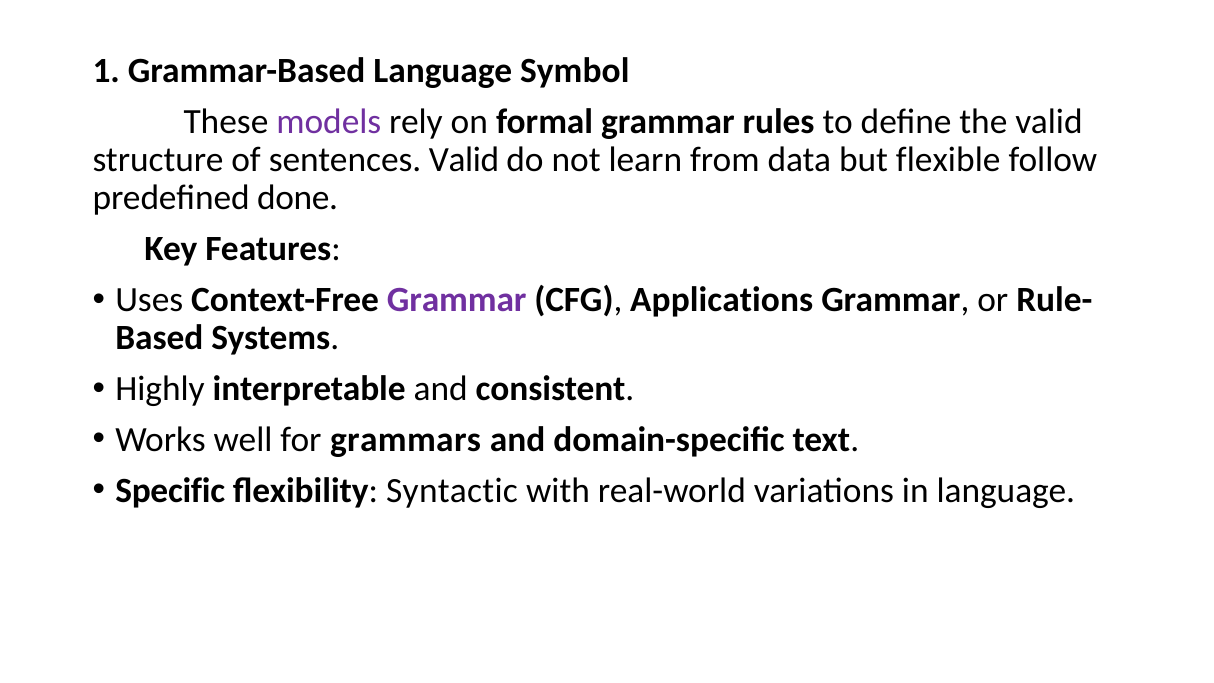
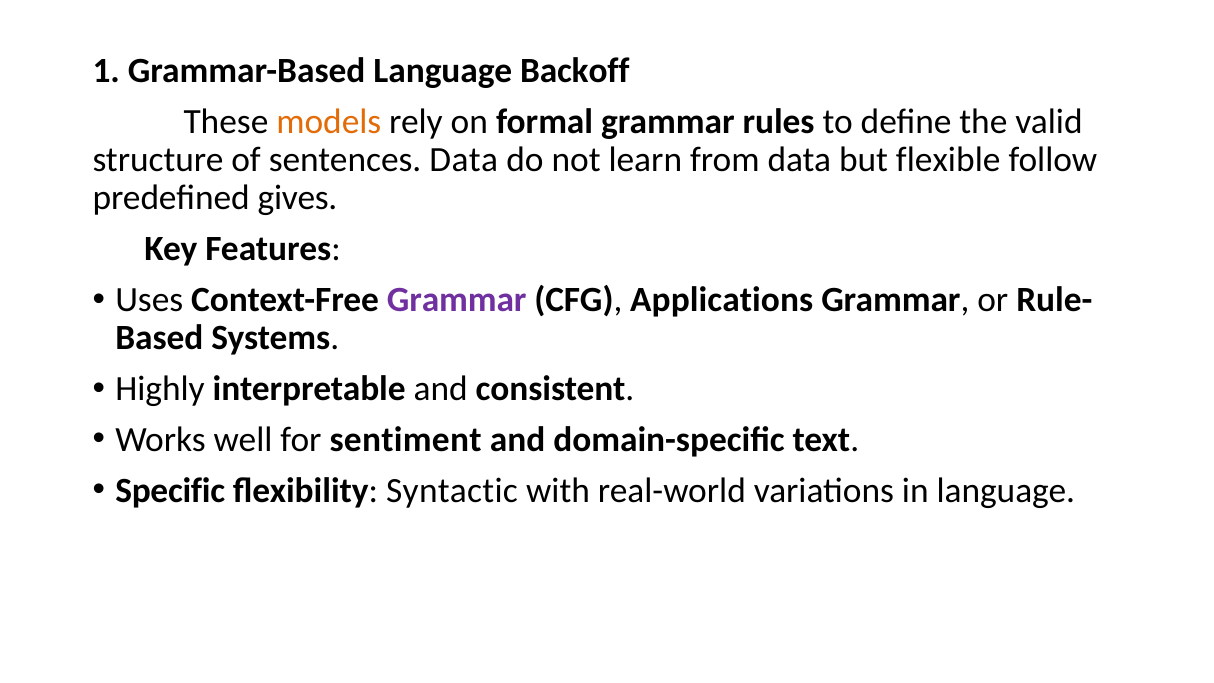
Symbol: Symbol -> Backoff
models colour: purple -> orange
sentences Valid: Valid -> Data
done: done -> gives
grammars: grammars -> sentiment
